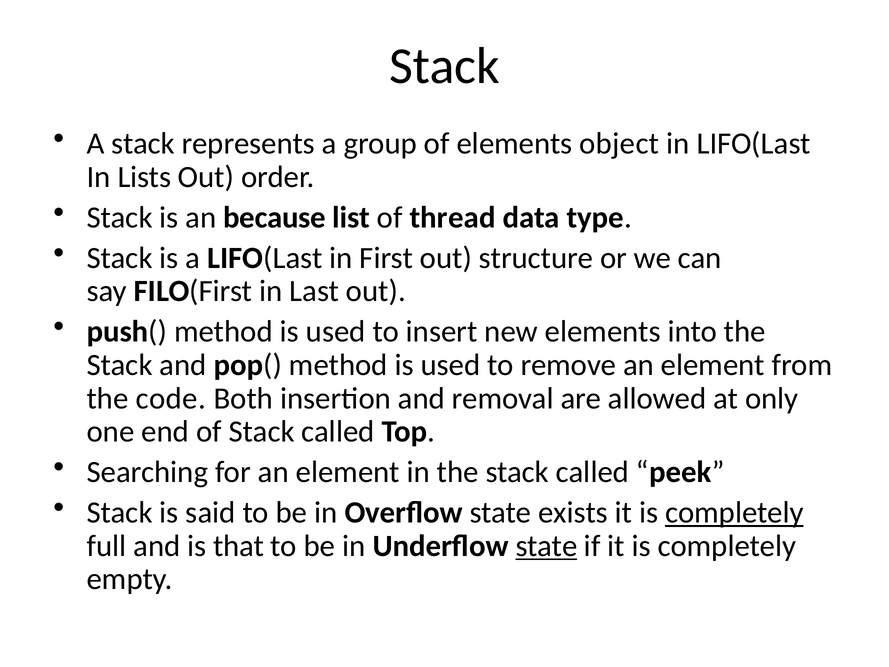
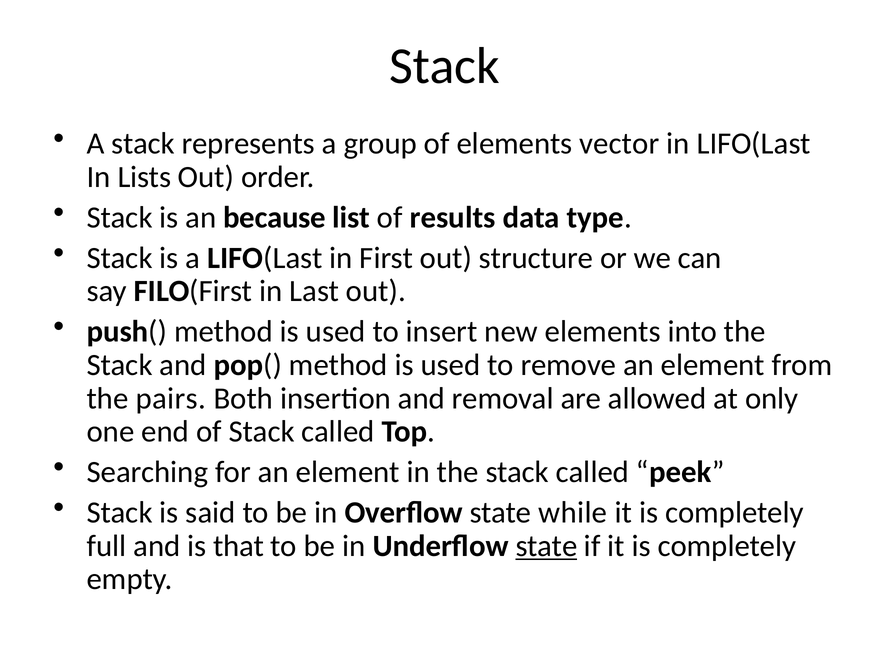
object: object -> vector
thread: thread -> results
code: code -> pairs
exists: exists -> while
completely at (734, 512) underline: present -> none
